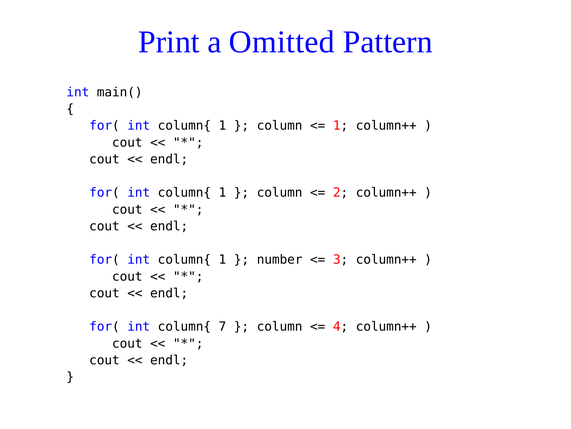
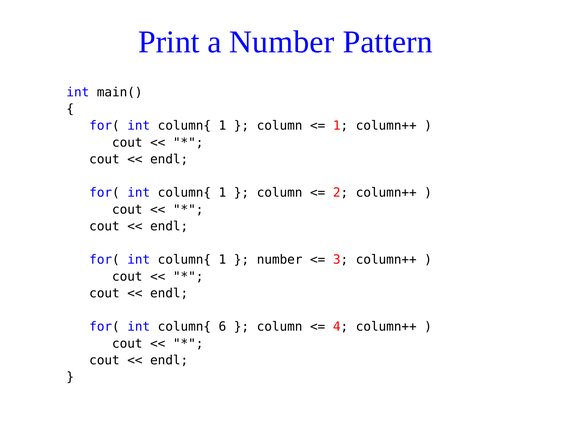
a Omitted: Omitted -> Number
7: 7 -> 6
